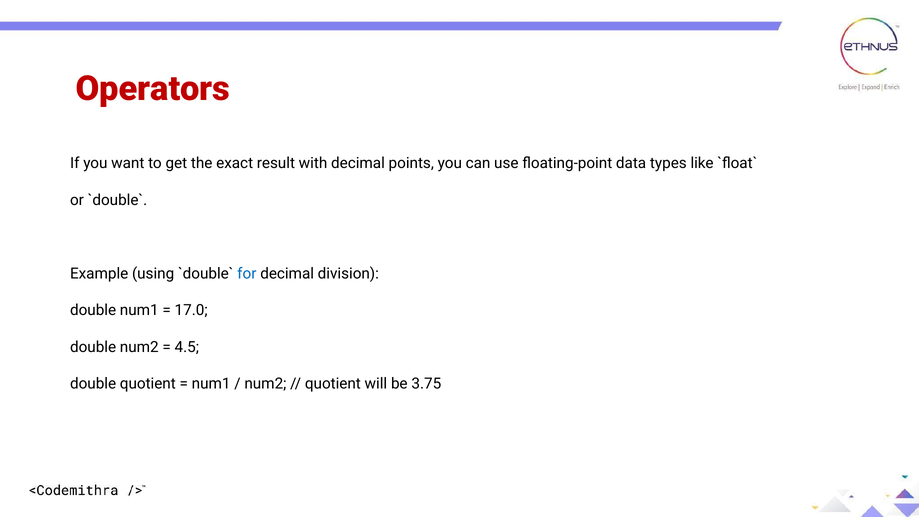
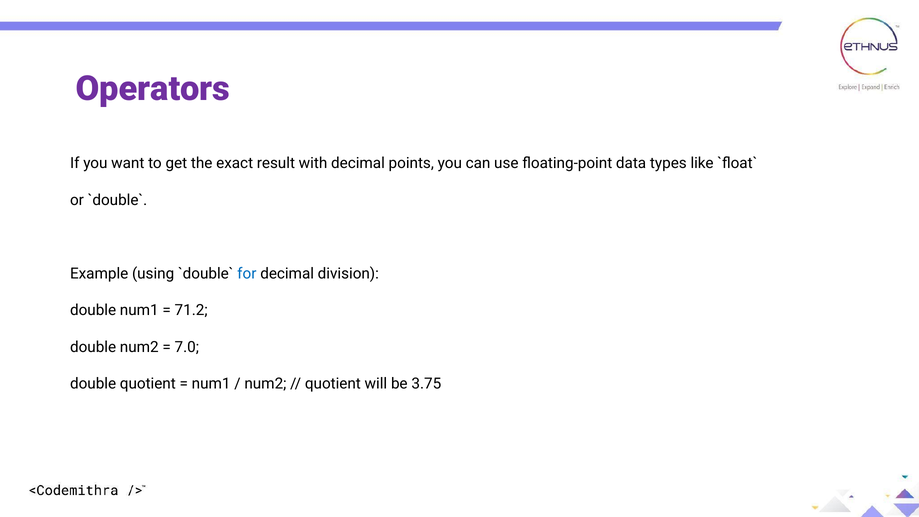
Operators colour: red -> purple
17.0: 17.0 -> 71.2
4.5: 4.5 -> 7.0
